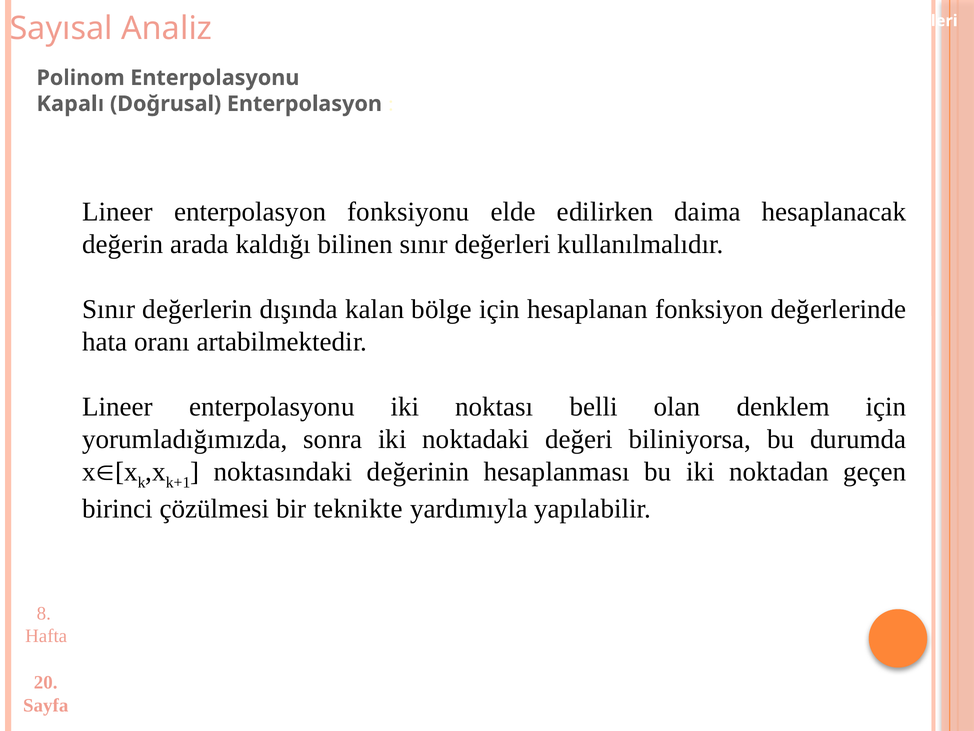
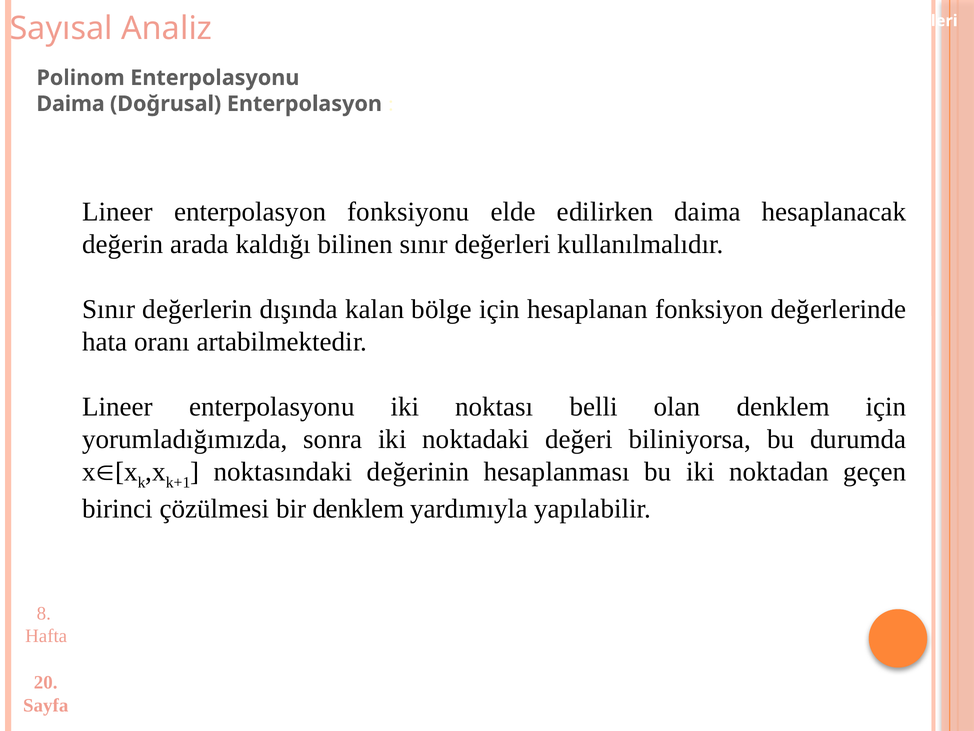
Kapalı at (70, 104): Kapalı -> Daima
bir teknikte: teknikte -> denklem
